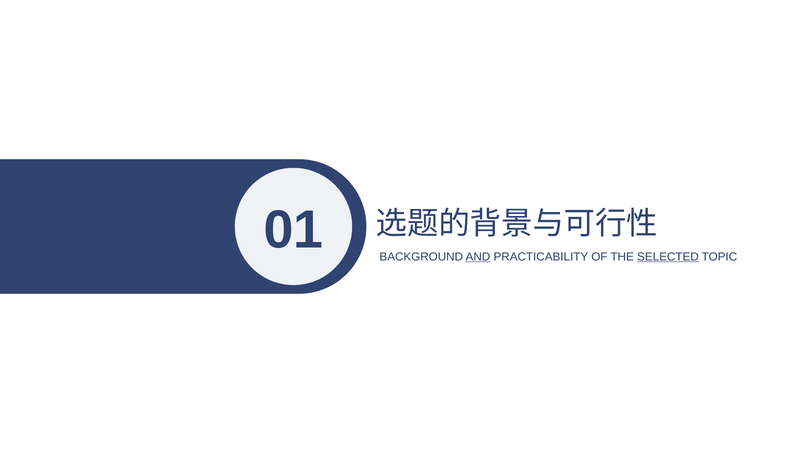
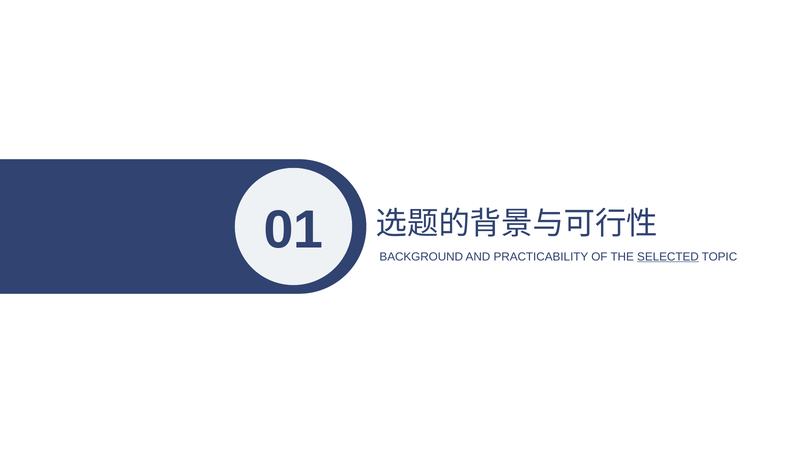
AND underline: present -> none
